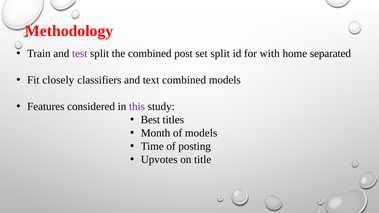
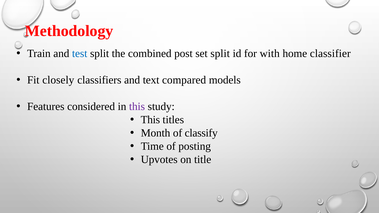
test colour: purple -> blue
separated: separated -> classifier
text combined: combined -> compared
Best at (150, 120): Best -> This
of models: models -> classify
